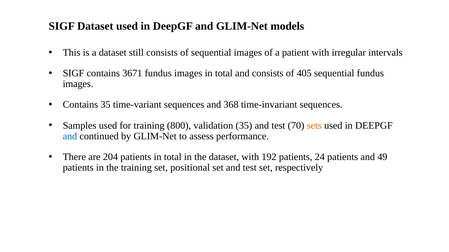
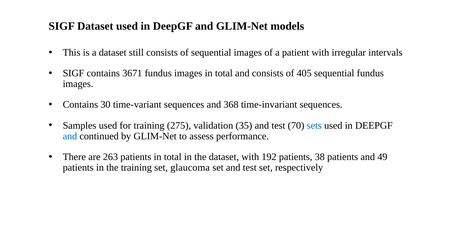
Contains 35: 35 -> 30
800: 800 -> 275
sets colour: orange -> blue
204: 204 -> 263
24: 24 -> 38
positional: positional -> glaucoma
